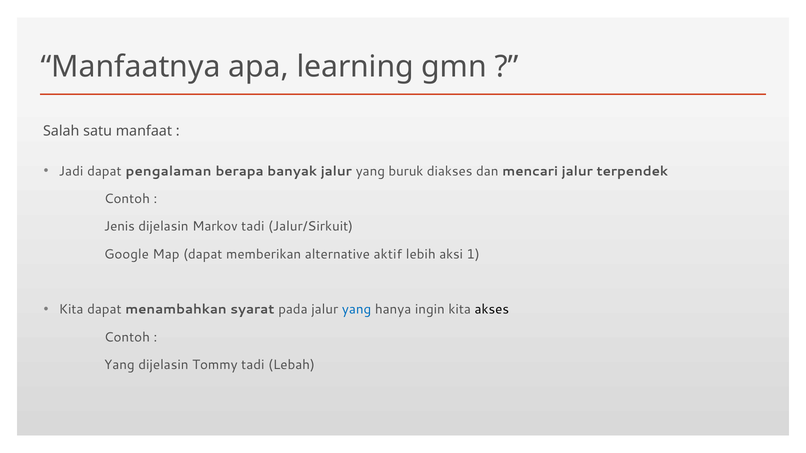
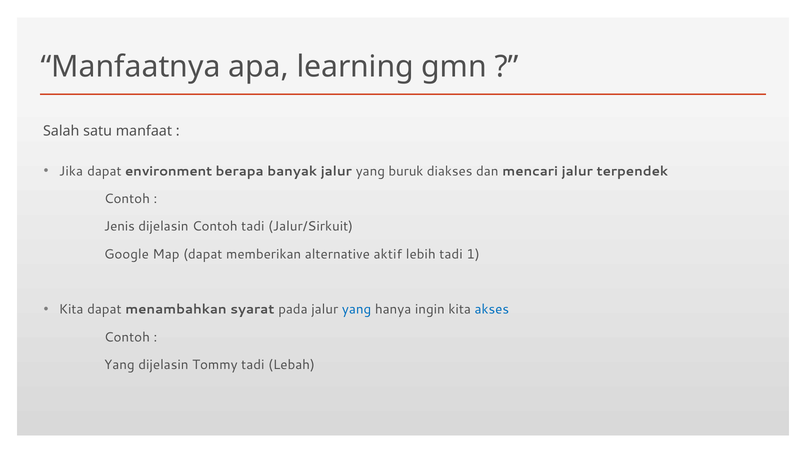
Jadi: Jadi -> Jika
pengalaman: pengalaman -> environment
dijelasin Markov: Markov -> Contoh
lebih aksi: aksi -> tadi
akses colour: black -> blue
